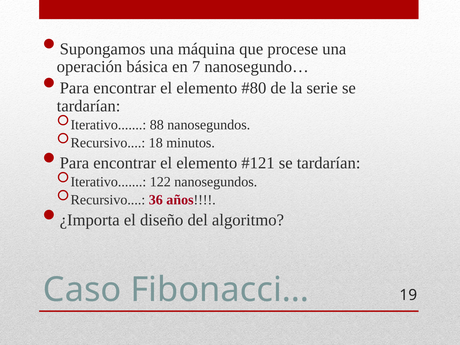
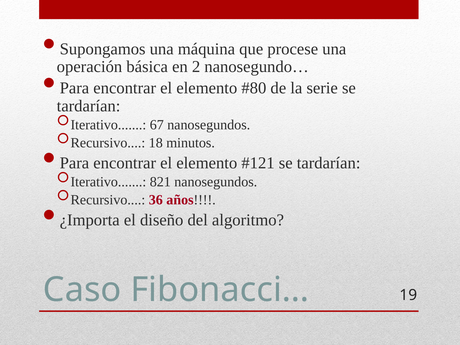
7: 7 -> 2
88: 88 -> 67
122: 122 -> 821
